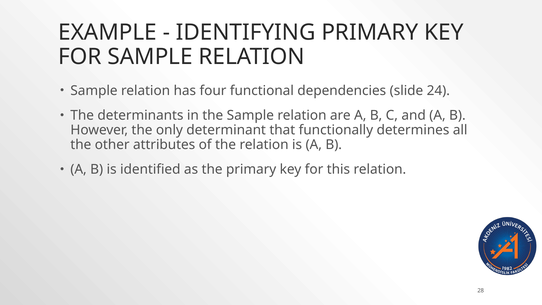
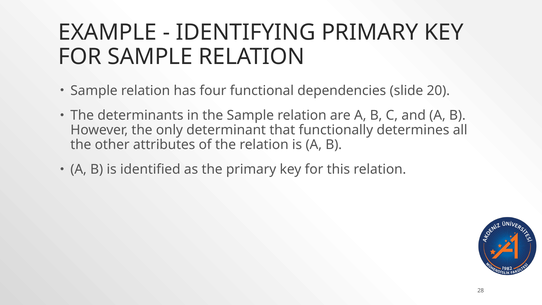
24: 24 -> 20
